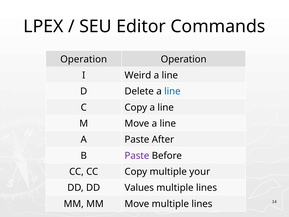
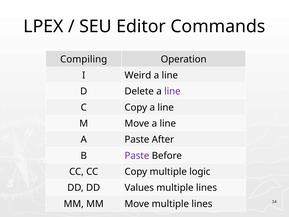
Operation at (84, 59): Operation -> Compiling
line at (172, 91) colour: blue -> purple
your: your -> logic
